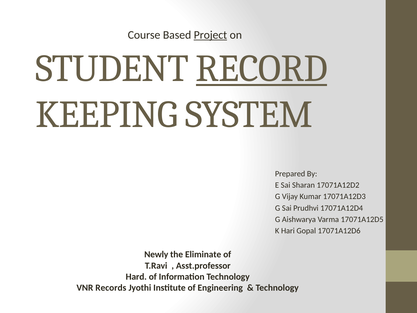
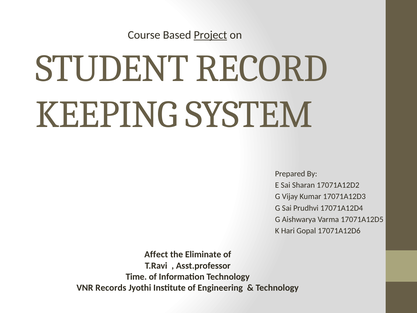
RECORD underline: present -> none
Newly: Newly -> Affect
Hard: Hard -> Time
